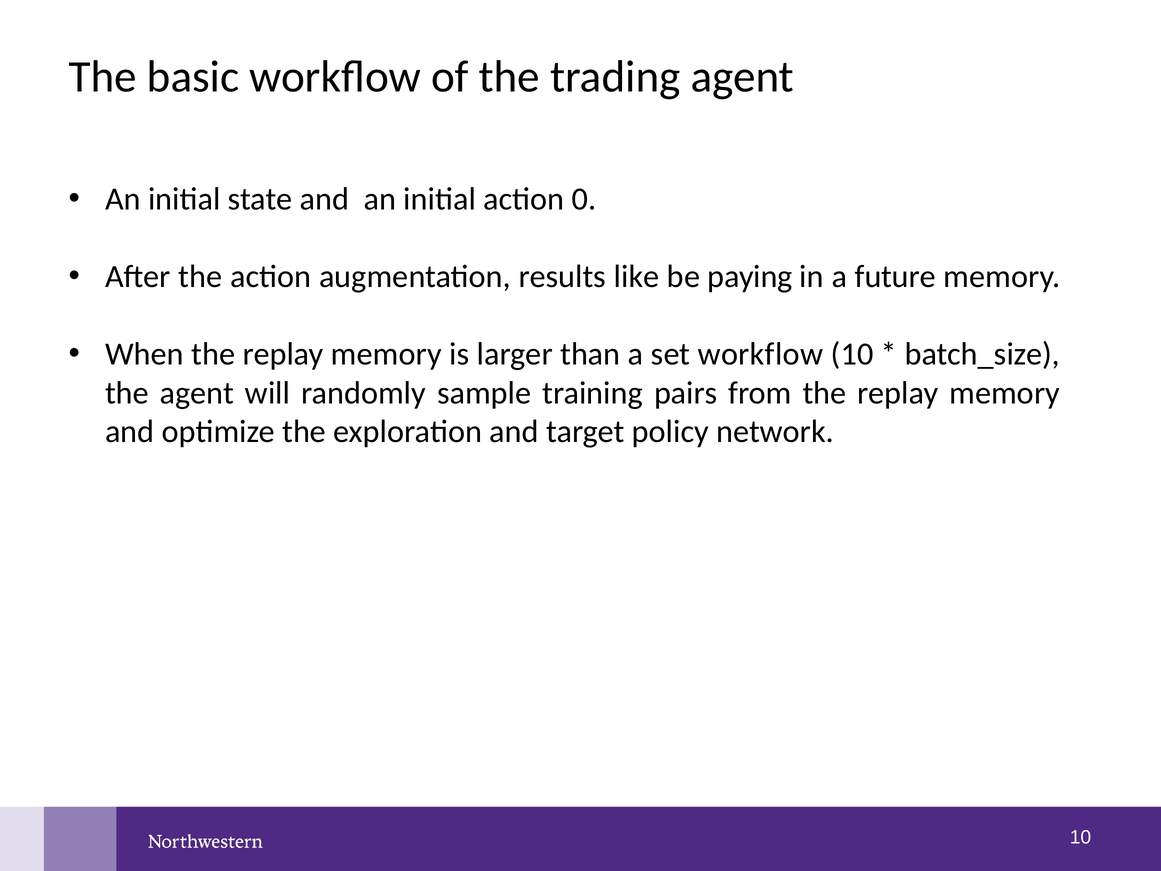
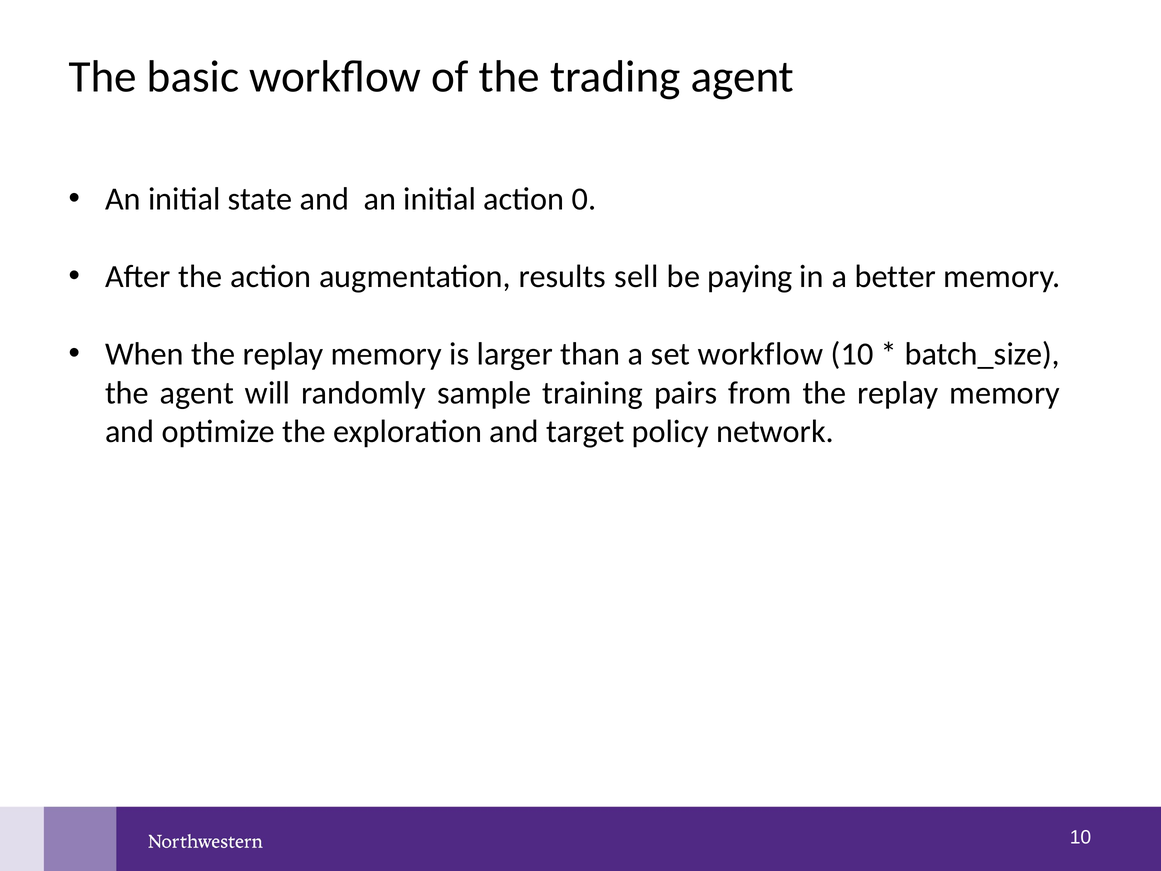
like: like -> sell
future: future -> better
